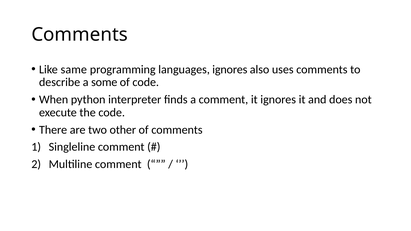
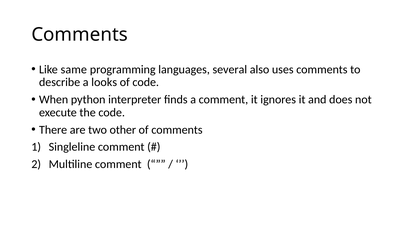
languages ignores: ignores -> several
some: some -> looks
